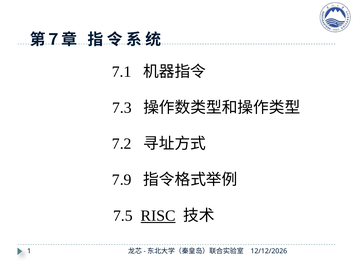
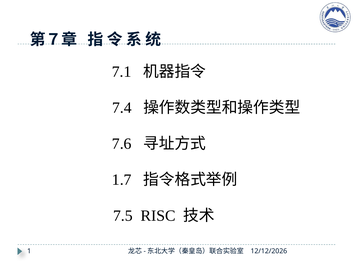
7.3: 7.3 -> 7.4
7.2: 7.2 -> 7.6
7.9: 7.9 -> 1.7
RISC underline: present -> none
